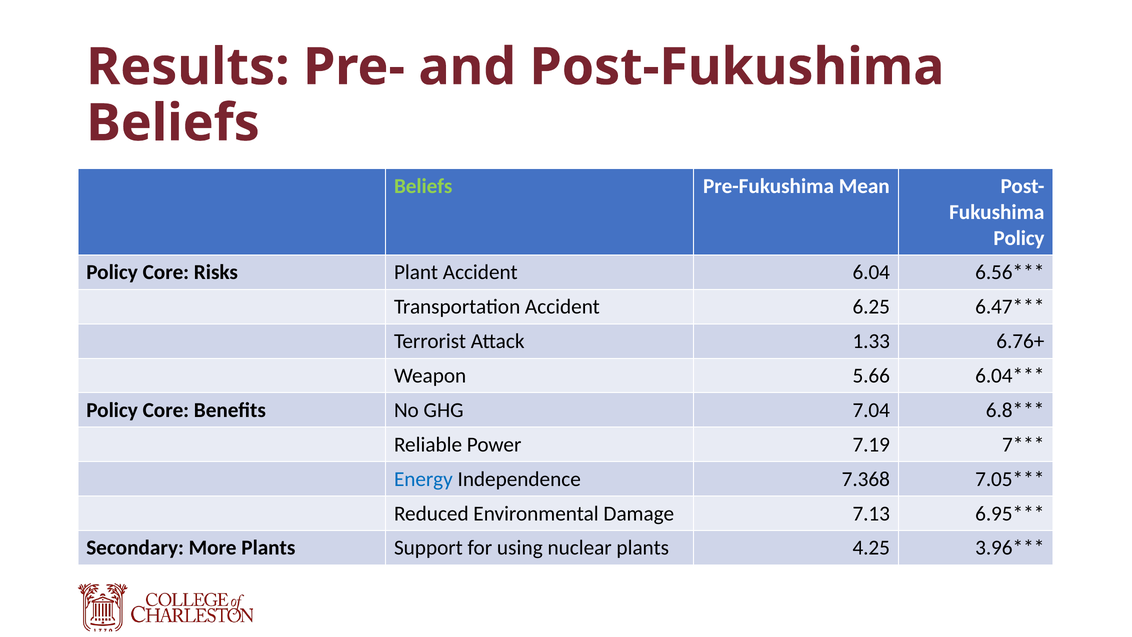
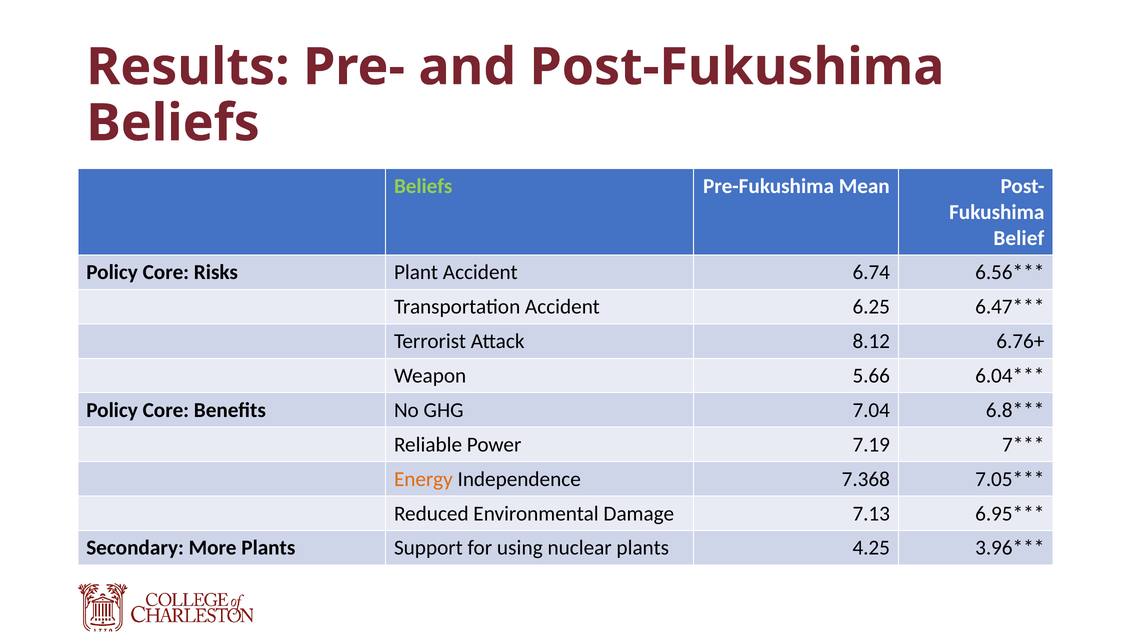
Policy at (1019, 238): Policy -> Belief
6.04: 6.04 -> 6.74
1.33: 1.33 -> 8.12
Energy colour: blue -> orange
